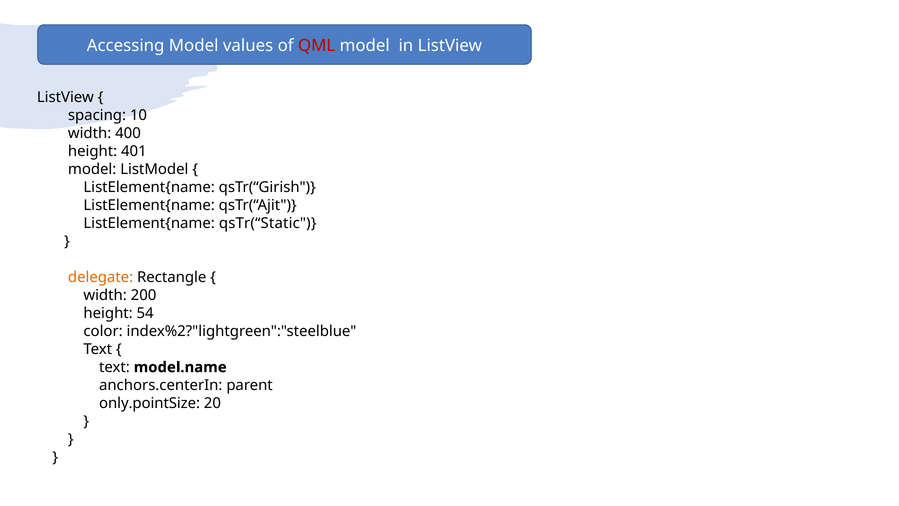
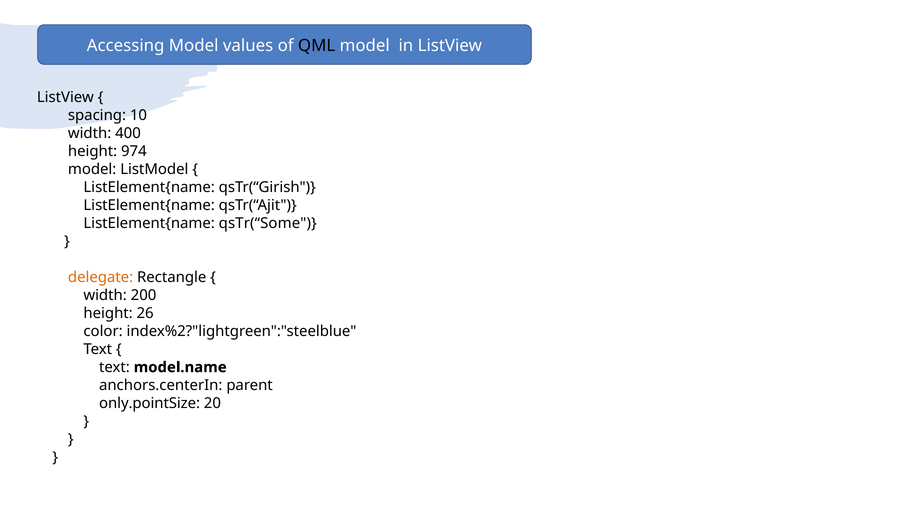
QML colour: red -> black
401: 401 -> 974
qsTr(“Static: qsTr(“Static -> qsTr(“Some
54: 54 -> 26
